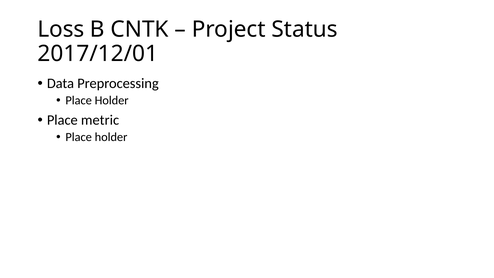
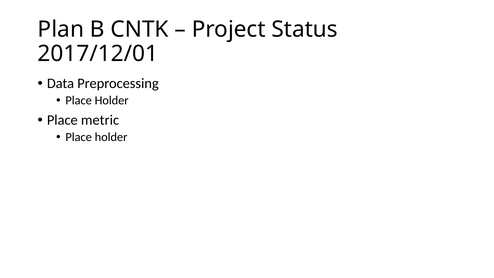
Loss: Loss -> Plan
